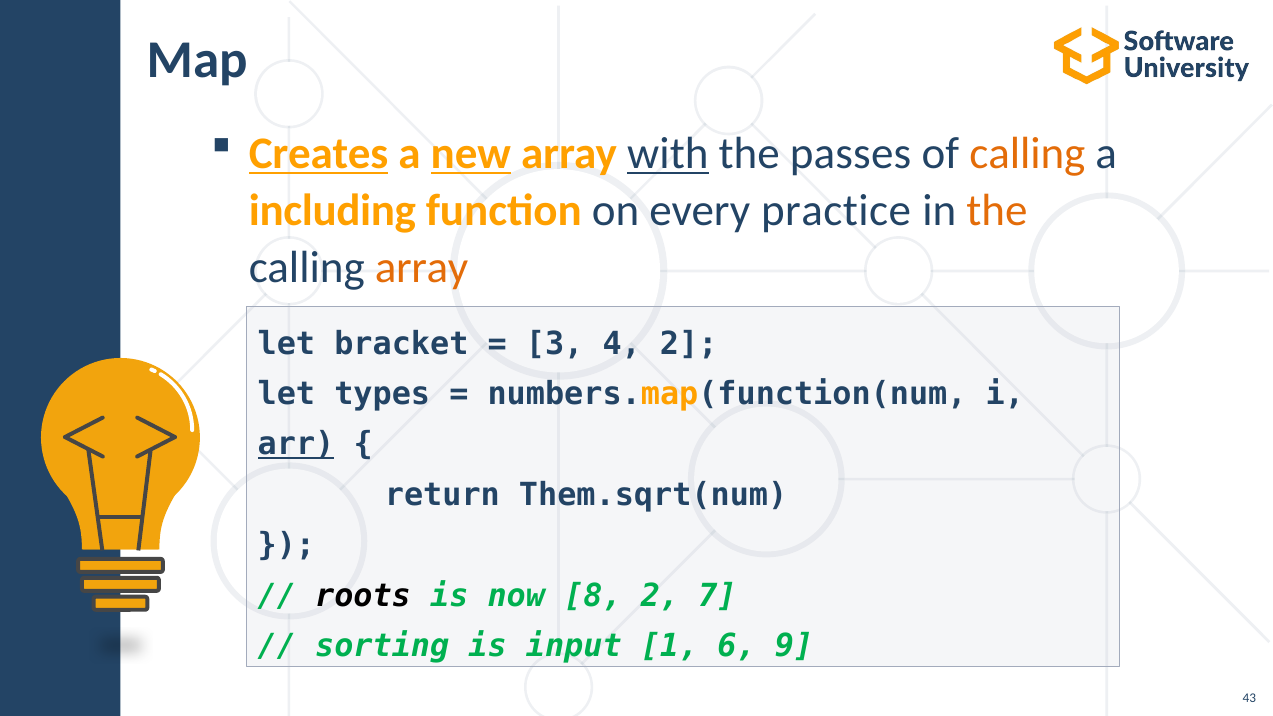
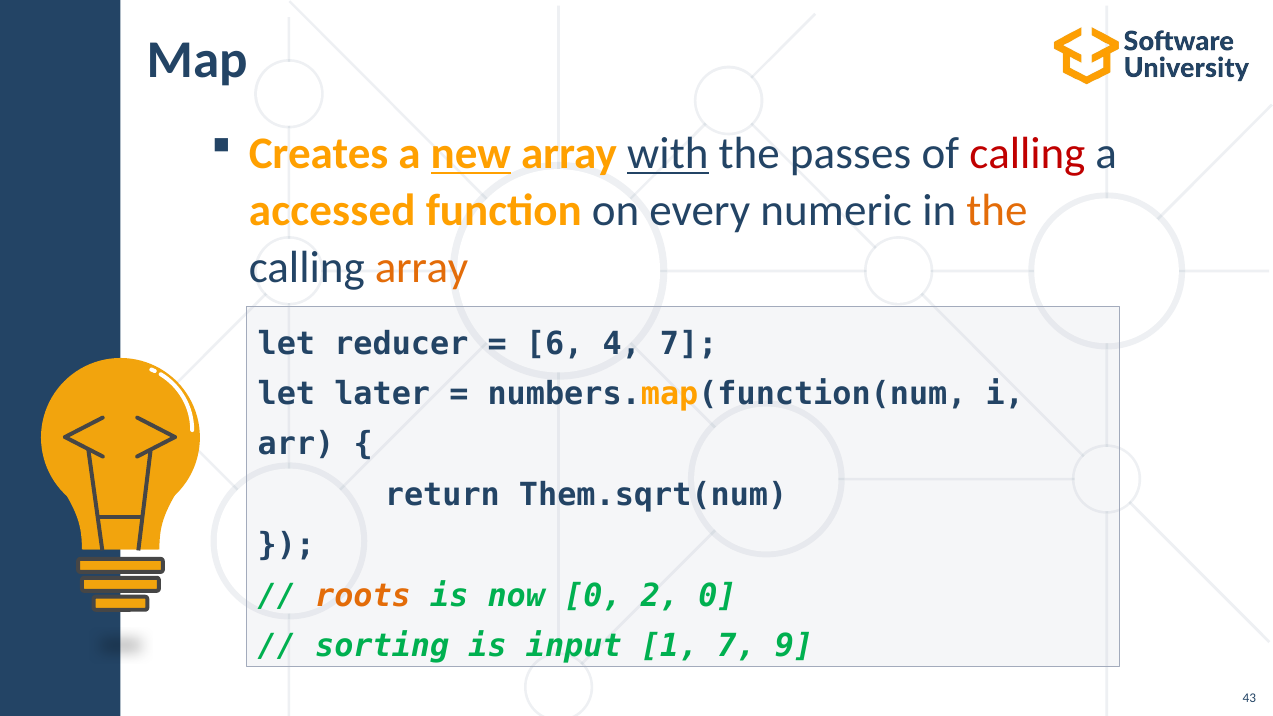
Creates underline: present -> none
calling at (1027, 154) colour: orange -> red
including: including -> accessed
practice: practice -> numeric
bracket: bracket -> reducer
3: 3 -> 6
4 2: 2 -> 7
types: types -> later
arr underline: present -> none
roots colour: black -> orange
now 8: 8 -> 0
2 7: 7 -> 0
1 6: 6 -> 7
